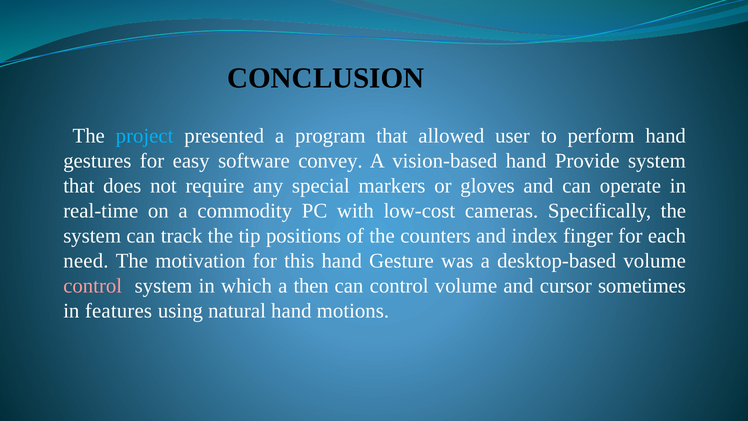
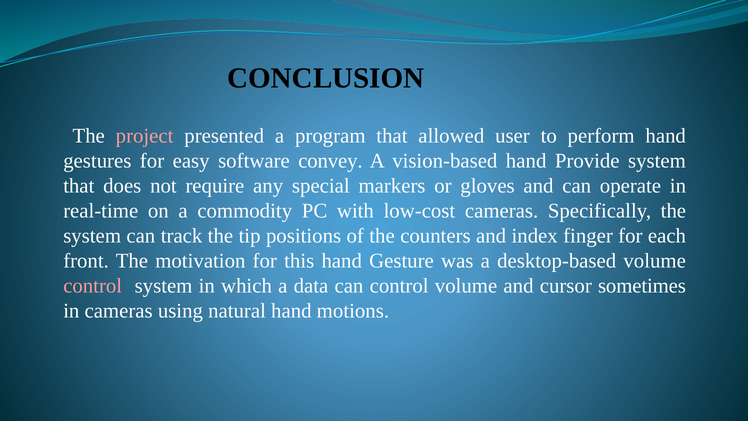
project colour: light blue -> pink
need: need -> front
then: then -> data
in features: features -> cameras
